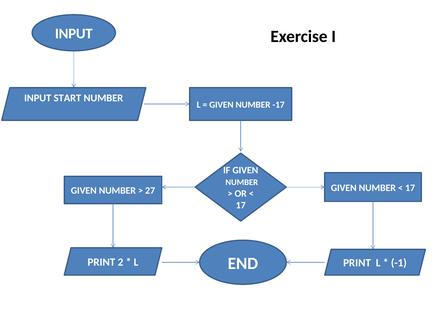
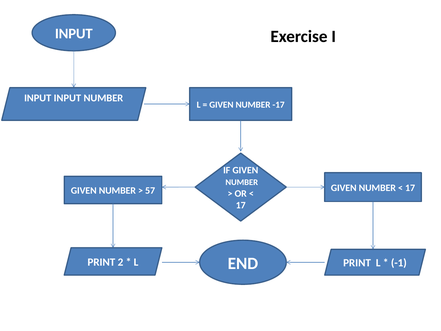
INPUT START: START -> INPUT
27: 27 -> 57
